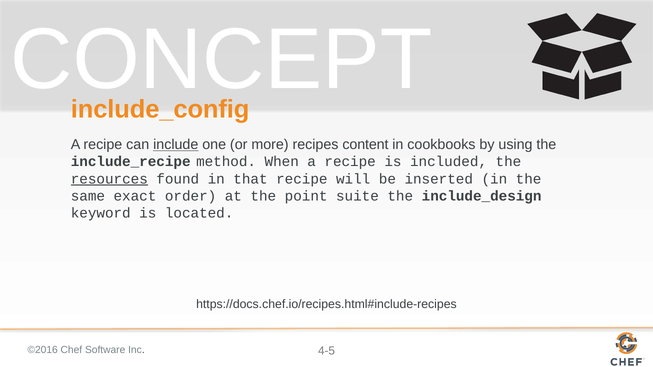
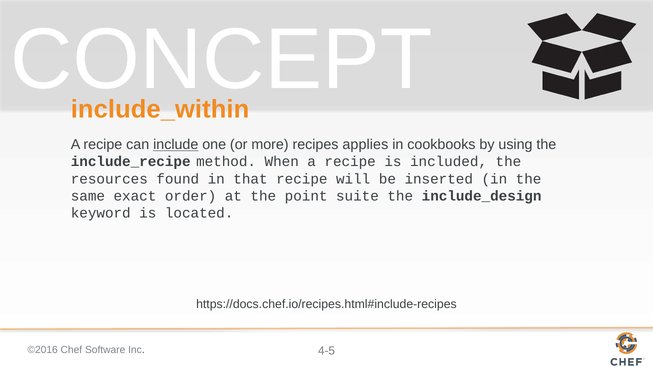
include_config: include_config -> include_within
content: content -> applies
resources underline: present -> none
